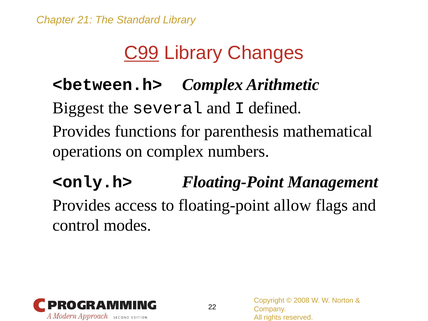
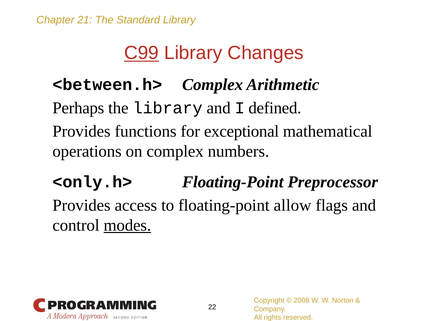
Biggest: Biggest -> Perhaps
the several: several -> library
parenthesis: parenthesis -> exceptional
Management: Management -> Preprocessor
modes underline: none -> present
